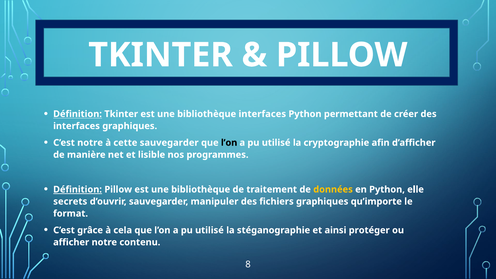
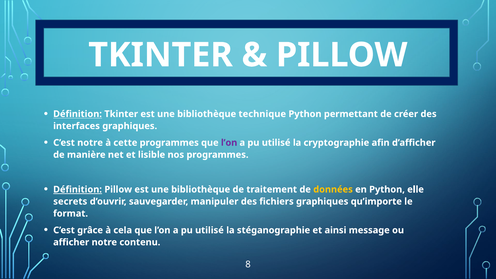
bibliothèque interfaces: interfaces -> technique
cette sauvegarder: sauvegarder -> programmes
l’on at (229, 143) colour: black -> purple
protéger: protéger -> message
